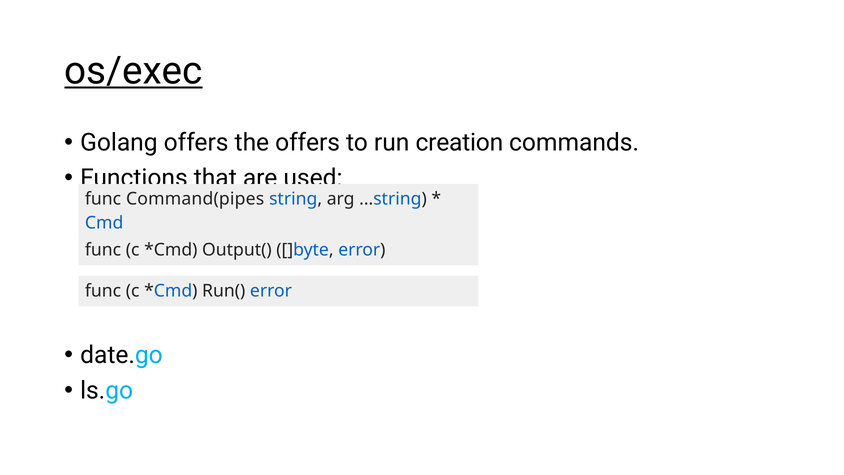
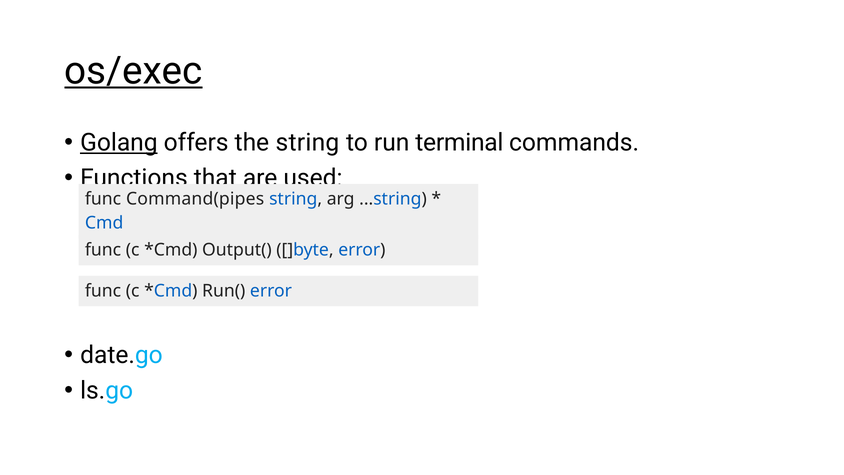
Golang underline: none -> present
the offers: offers -> string
creation: creation -> terminal
